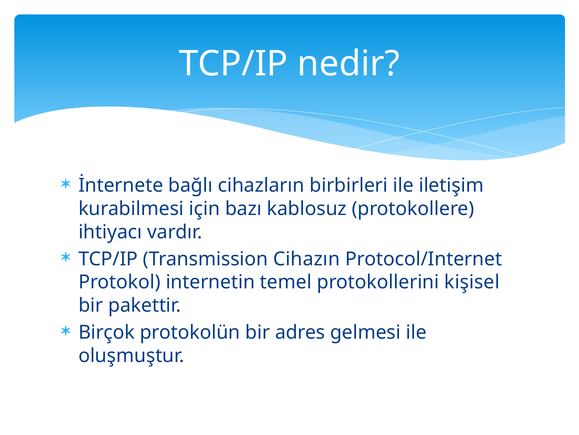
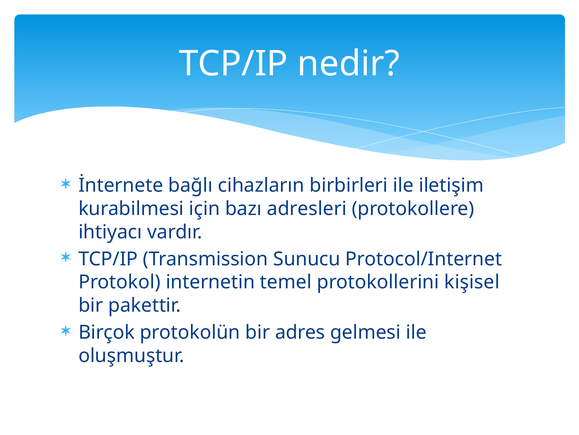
kablosuz: kablosuz -> adresleri
Cihazın: Cihazın -> Sunucu
